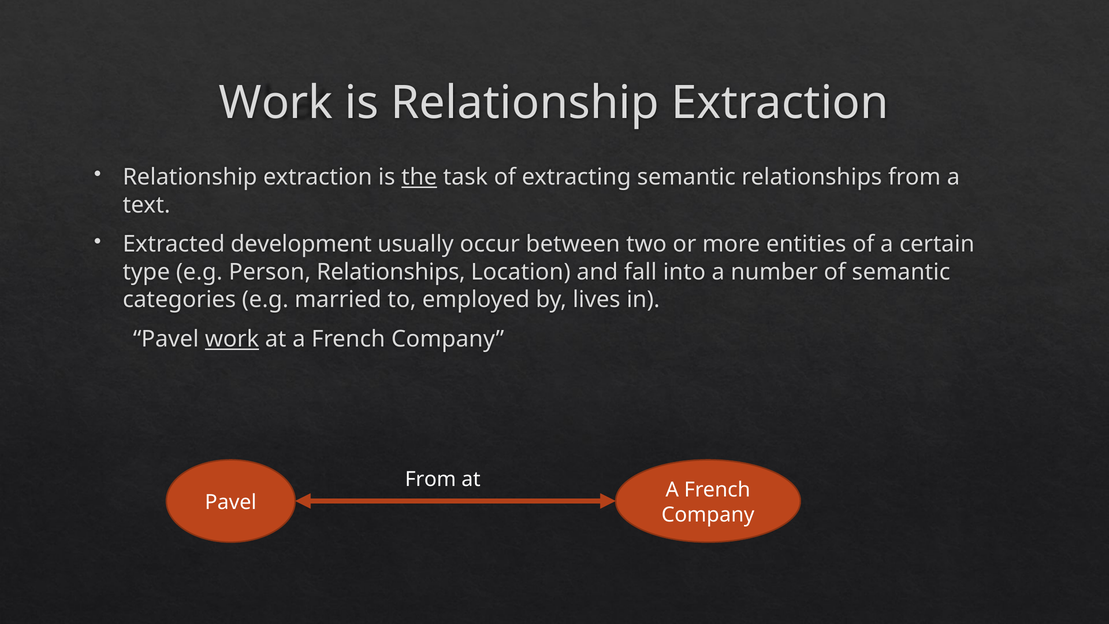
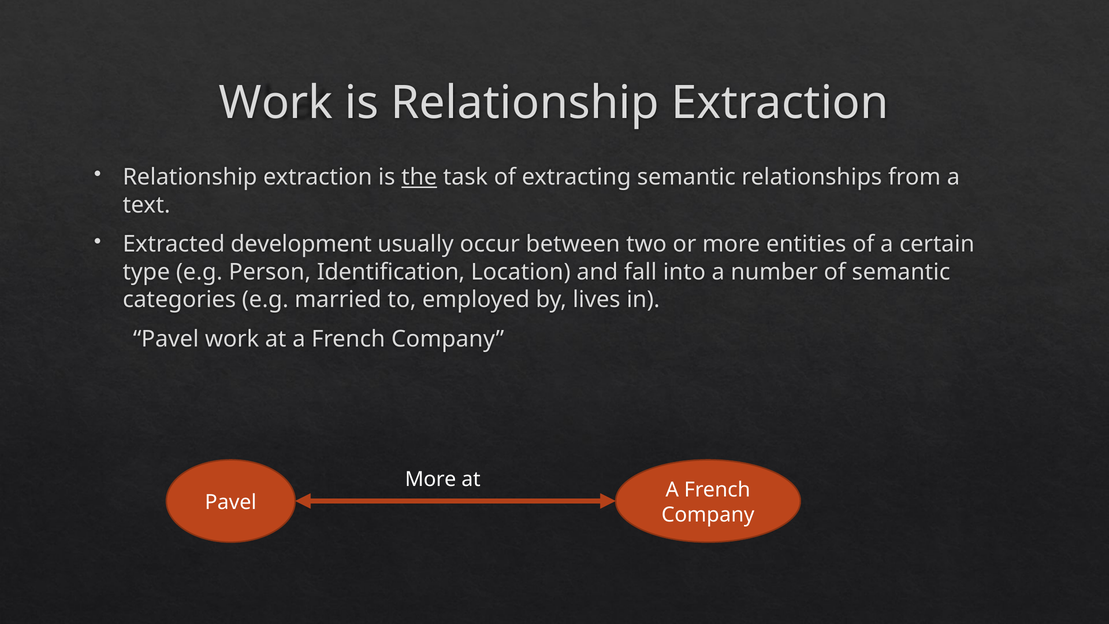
Person Relationships: Relationships -> Identification
work at (232, 339) underline: present -> none
From at (431, 479): From -> More
